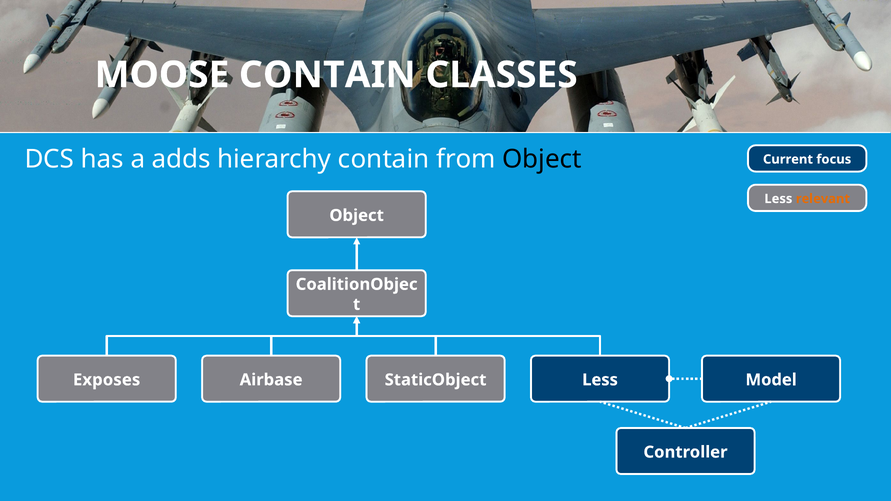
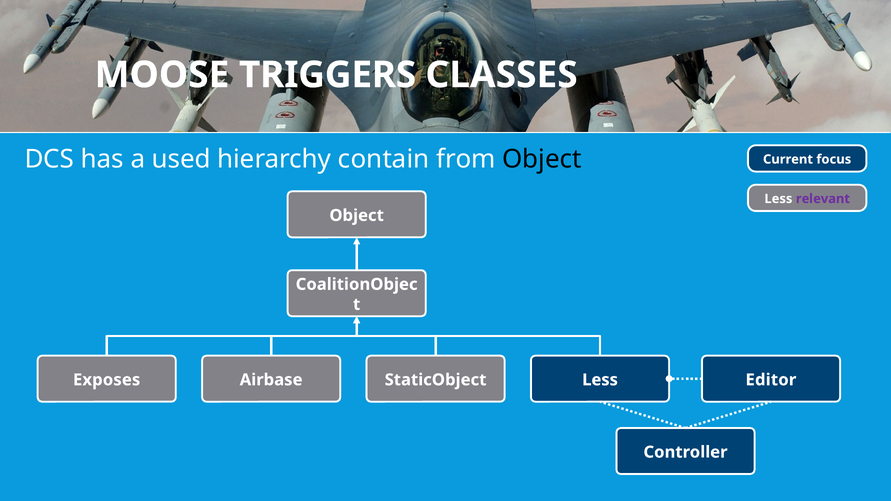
MOOSE CONTAIN: CONTAIN -> TRIGGERS
adds: adds -> used
relevant colour: orange -> purple
Model: Model -> Editor
